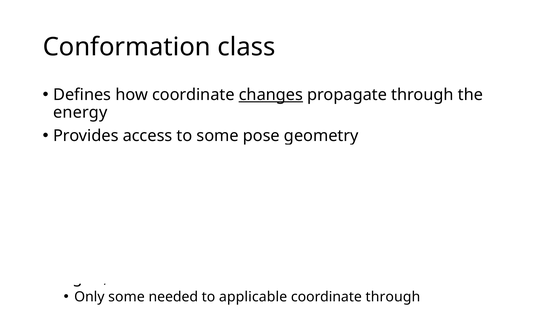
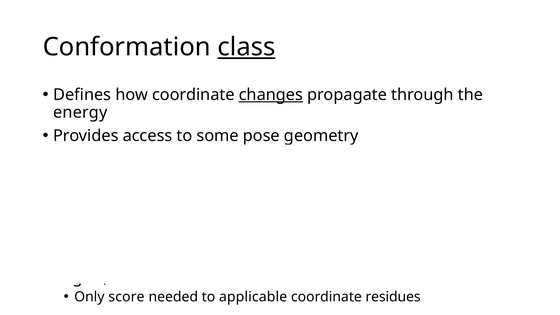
class underline: none -> present
Only some: some -> score
coordinate through: through -> residues
